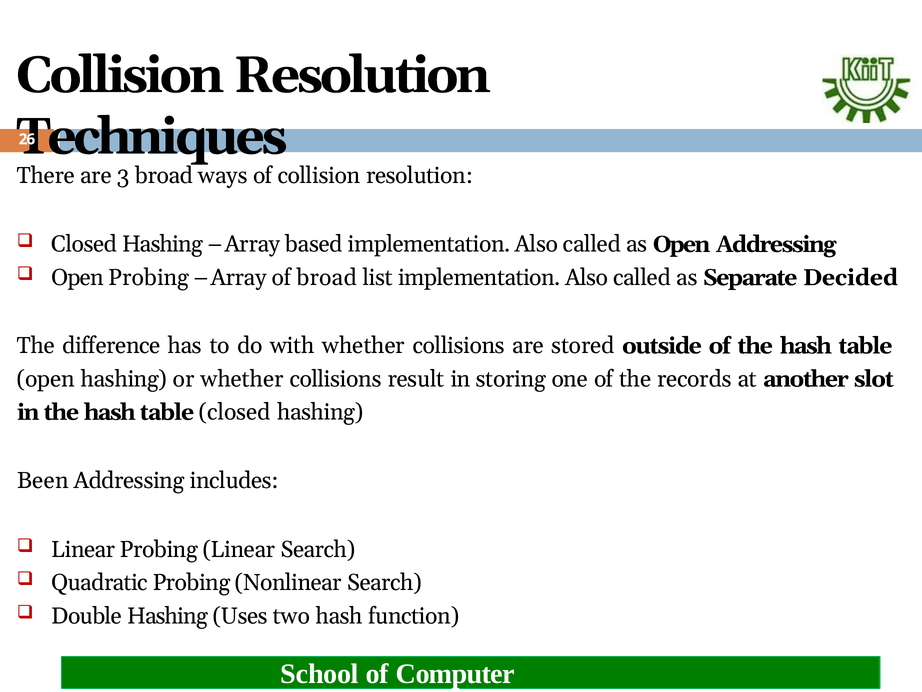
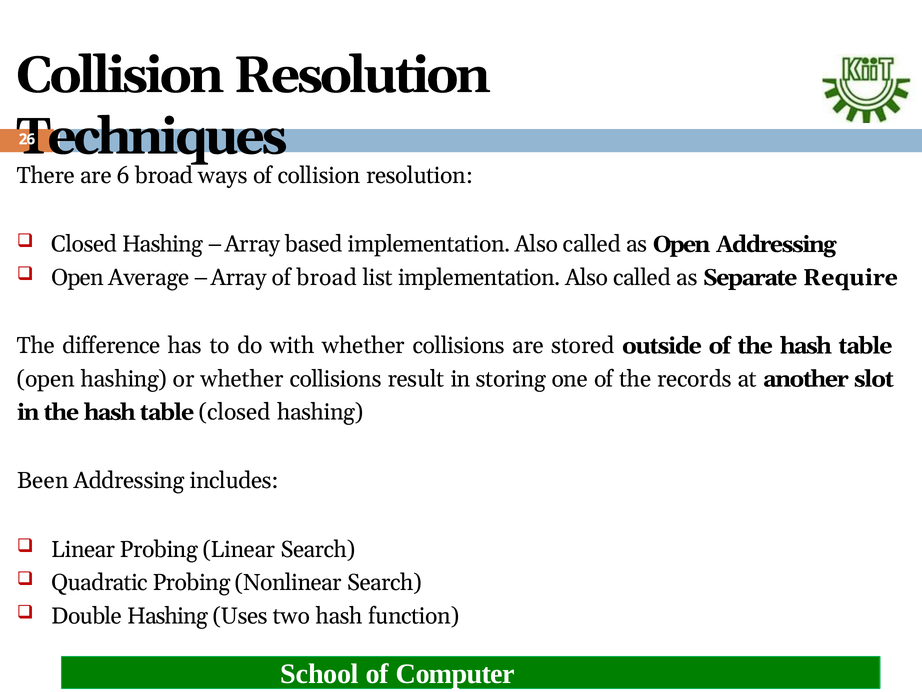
3: 3 -> 6
Open Probing: Probing -> Average
Decided: Decided -> Require
